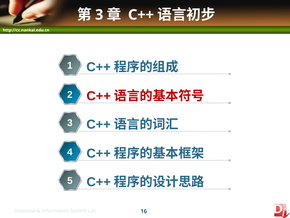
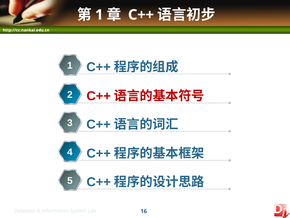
3 at (99, 15): 3 -> 1
